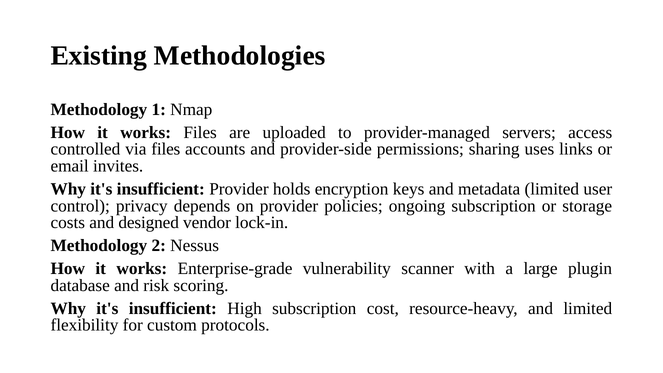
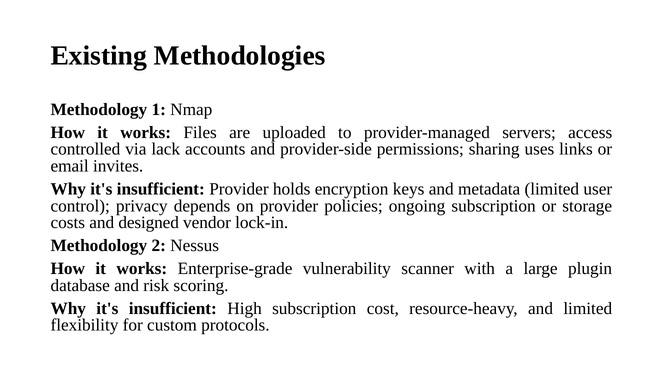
via files: files -> lack
